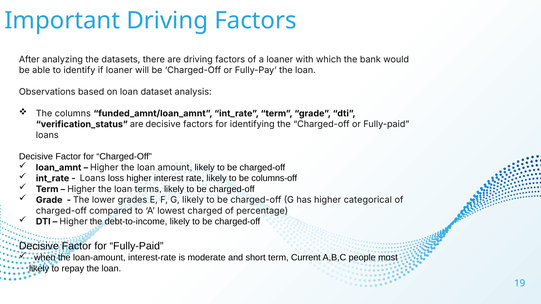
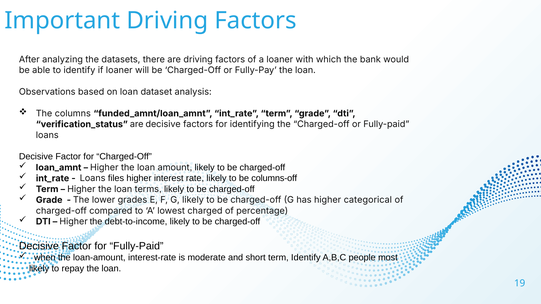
loss: loss -> files
term Current: Current -> Identify
